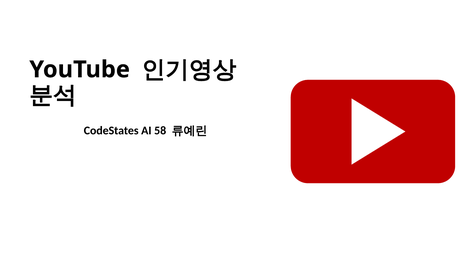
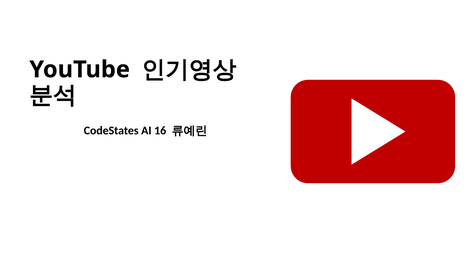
58: 58 -> 16
